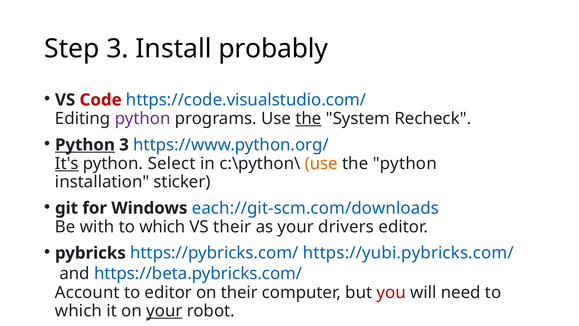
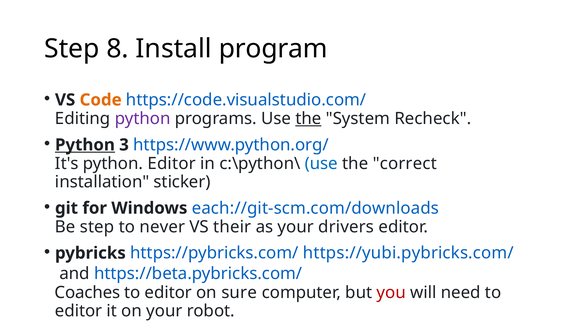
Step 3: 3 -> 8
probably: probably -> program
Code colour: red -> orange
It's underline: present -> none
python Select: Select -> Editor
use at (321, 163) colour: orange -> blue
the python: python -> correct
Be with: with -> step
which at (162, 227): which -> never
Account: Account -> Coaches
on their: their -> sure
which at (78, 310): which -> editor
your at (164, 310) underline: present -> none
